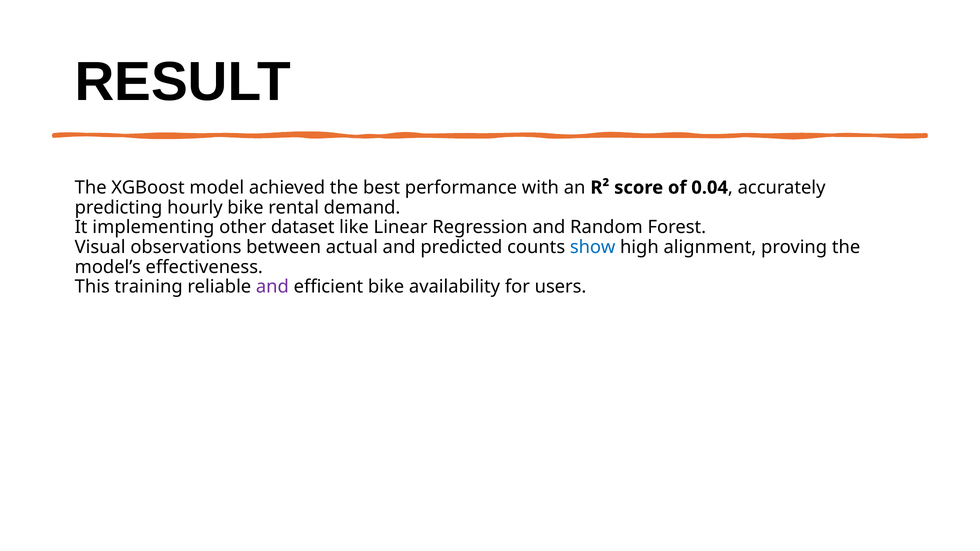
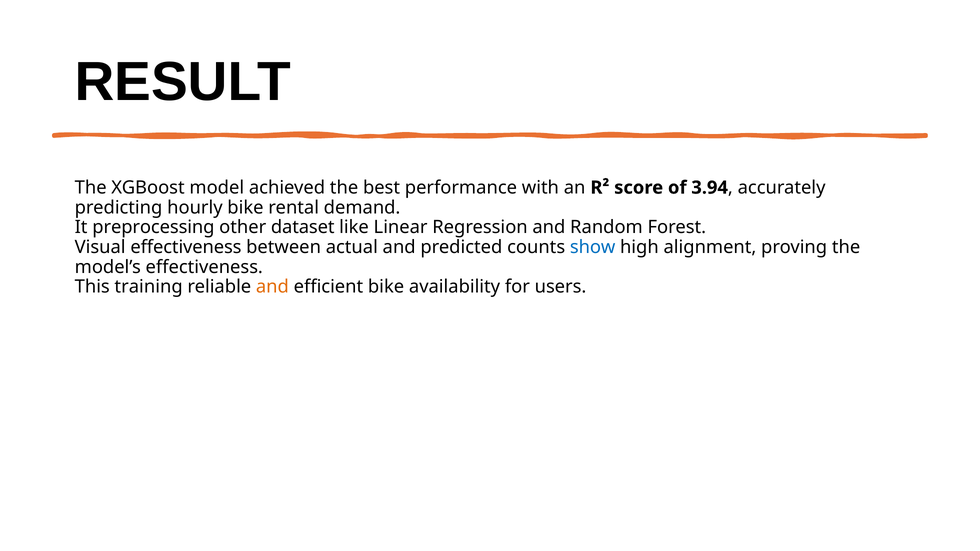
0.04: 0.04 -> 3.94
implementing: implementing -> preprocessing
Visual observations: observations -> effectiveness
and at (272, 287) colour: purple -> orange
